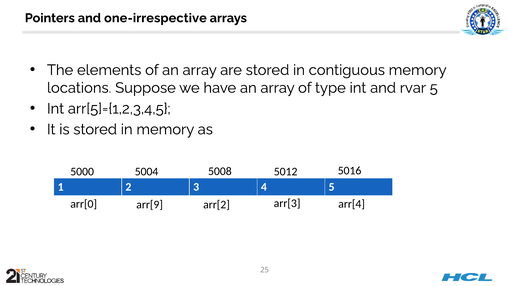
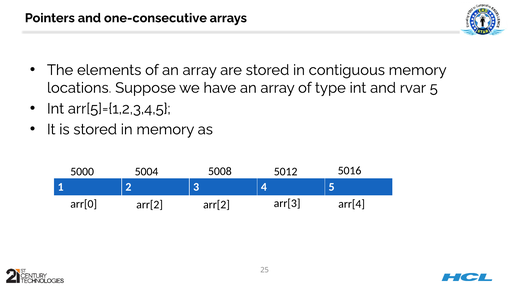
one-irrespective: one-irrespective -> one-consecutive
arr[0 arr[9: arr[9 -> arr[2
